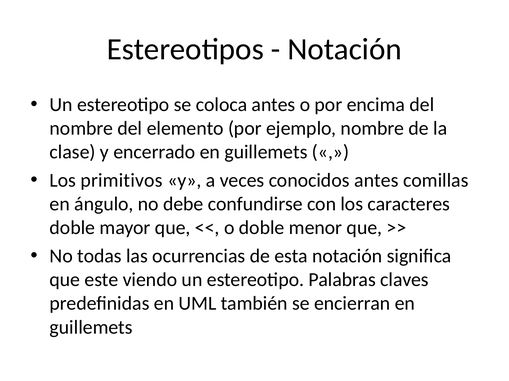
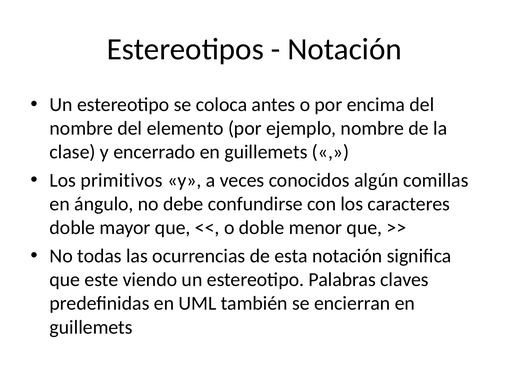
conocidos antes: antes -> algún
